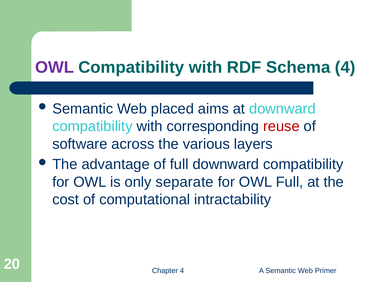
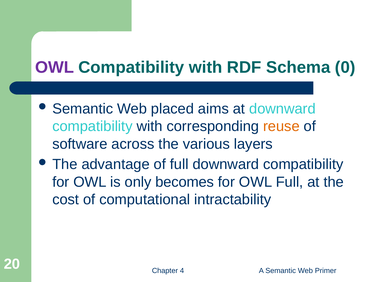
Schema 4: 4 -> 0
reuse colour: red -> orange
separate: separate -> becomes
